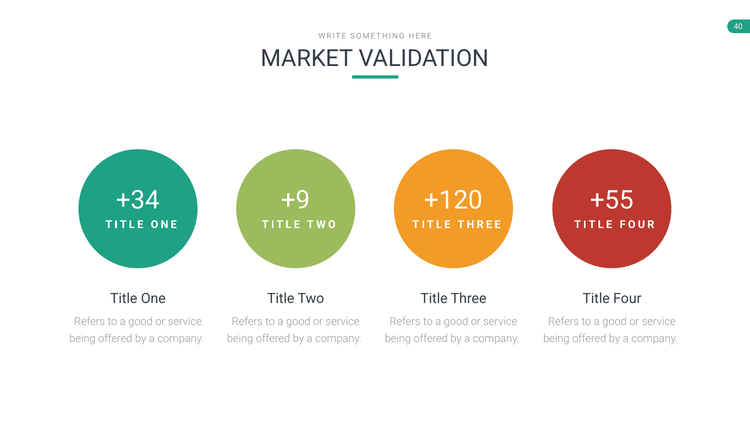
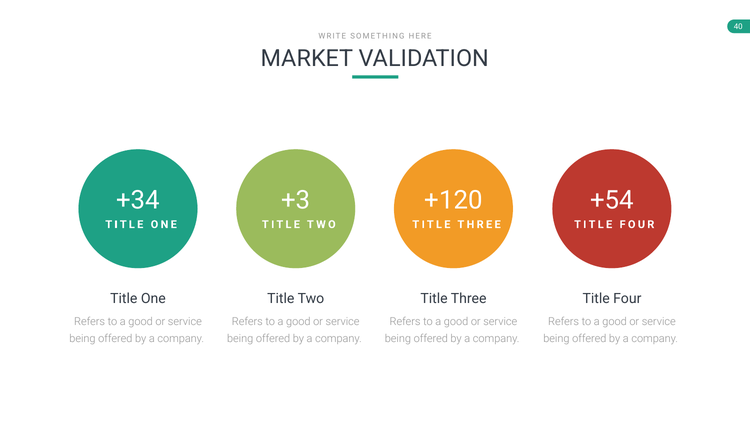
+9: +9 -> +3
+55: +55 -> +54
